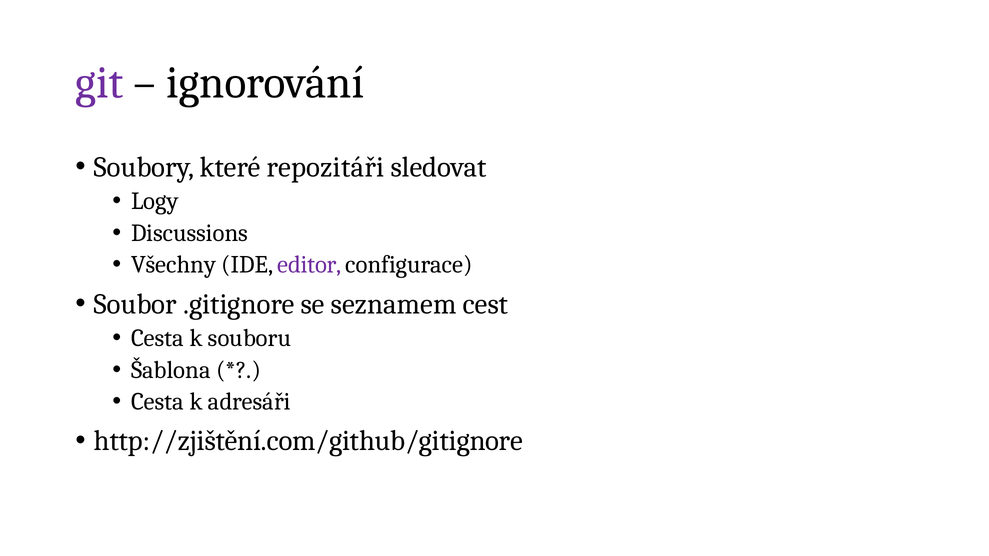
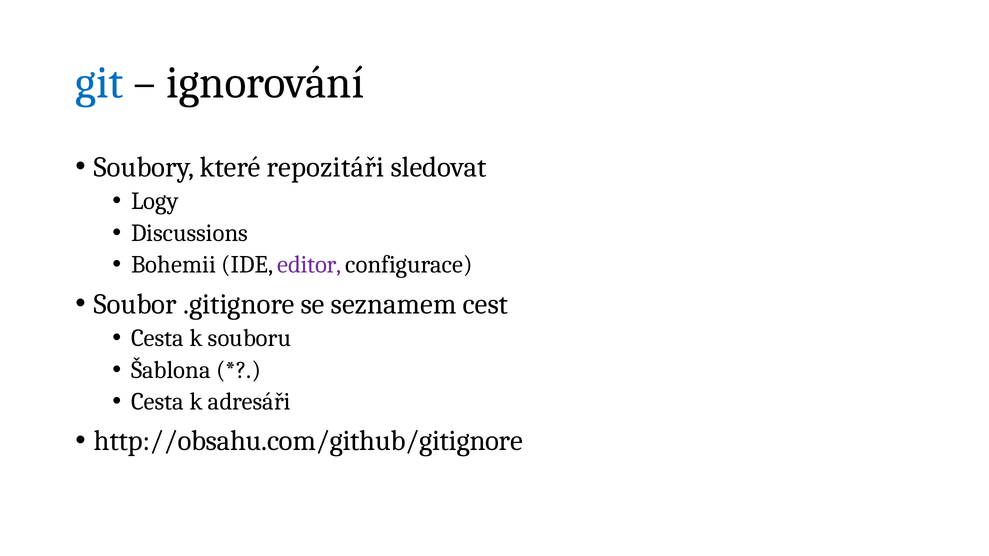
git colour: purple -> blue
Všechny: Všechny -> Bohemii
http://zjištění.com/github/gitignore: http://zjištění.com/github/gitignore -> http://obsahu.com/github/gitignore
